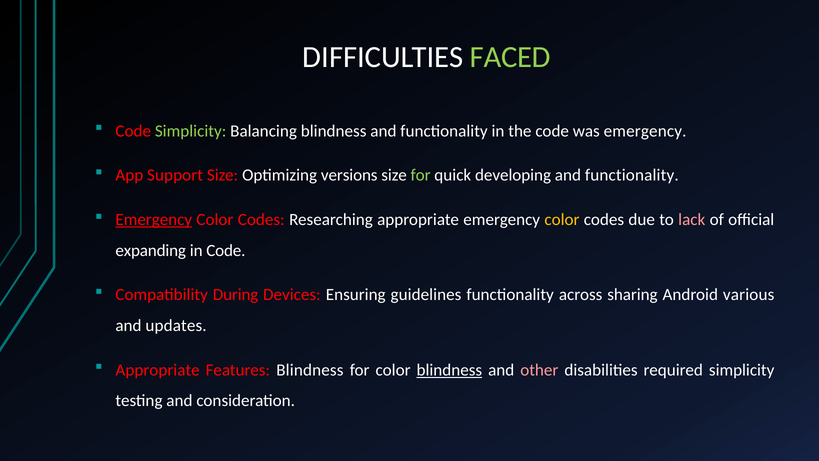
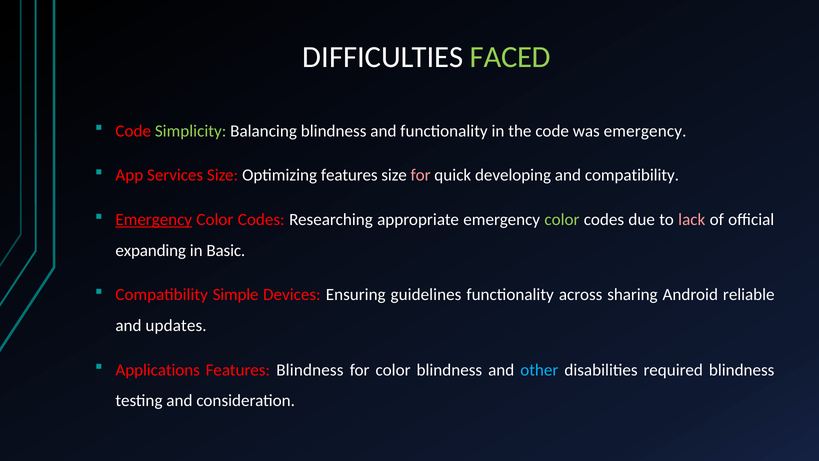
Support: Support -> Services
Optimizing versions: versions -> features
for at (421, 175) colour: light green -> pink
functionality at (632, 175): functionality -> compatibility
color at (562, 220) colour: yellow -> light green
in Code: Code -> Basic
During: During -> Simple
various: various -> reliable
Appropriate at (158, 370): Appropriate -> Applications
blindness at (449, 370) underline: present -> none
other colour: pink -> light blue
required simplicity: simplicity -> blindness
